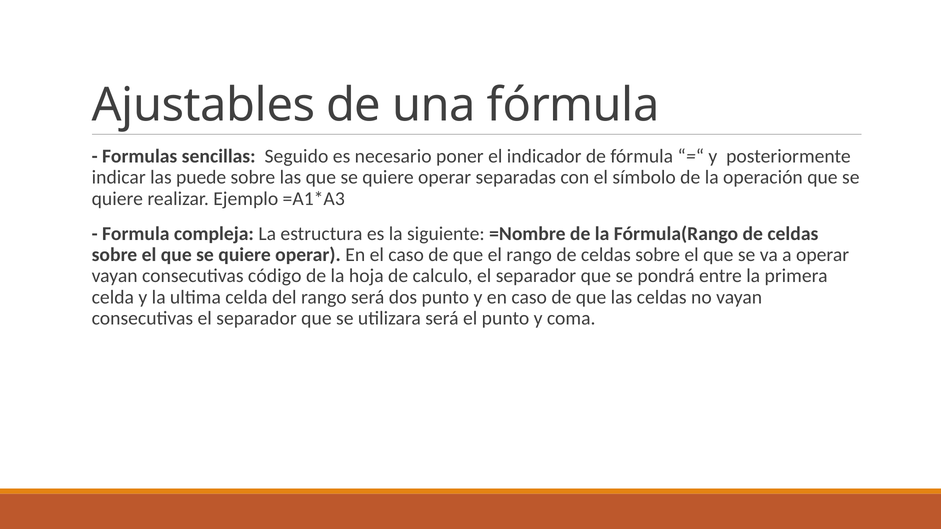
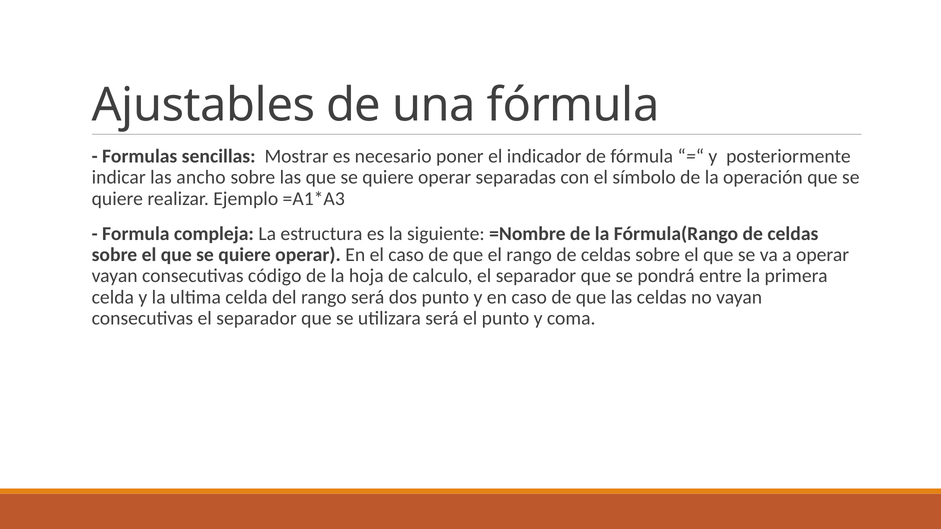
Seguido: Seguido -> Mostrar
puede: puede -> ancho
